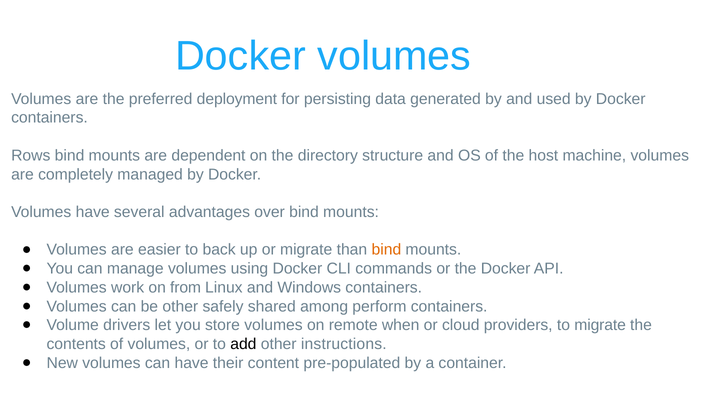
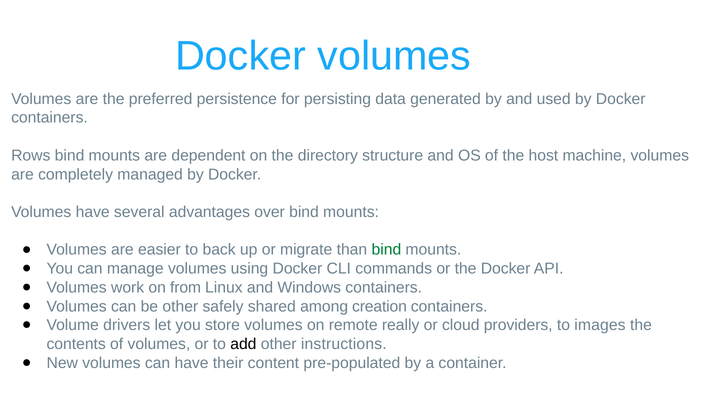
deployment: deployment -> persistence
bind at (386, 250) colour: orange -> green
perform: perform -> creation
when: when -> really
to migrate: migrate -> images
